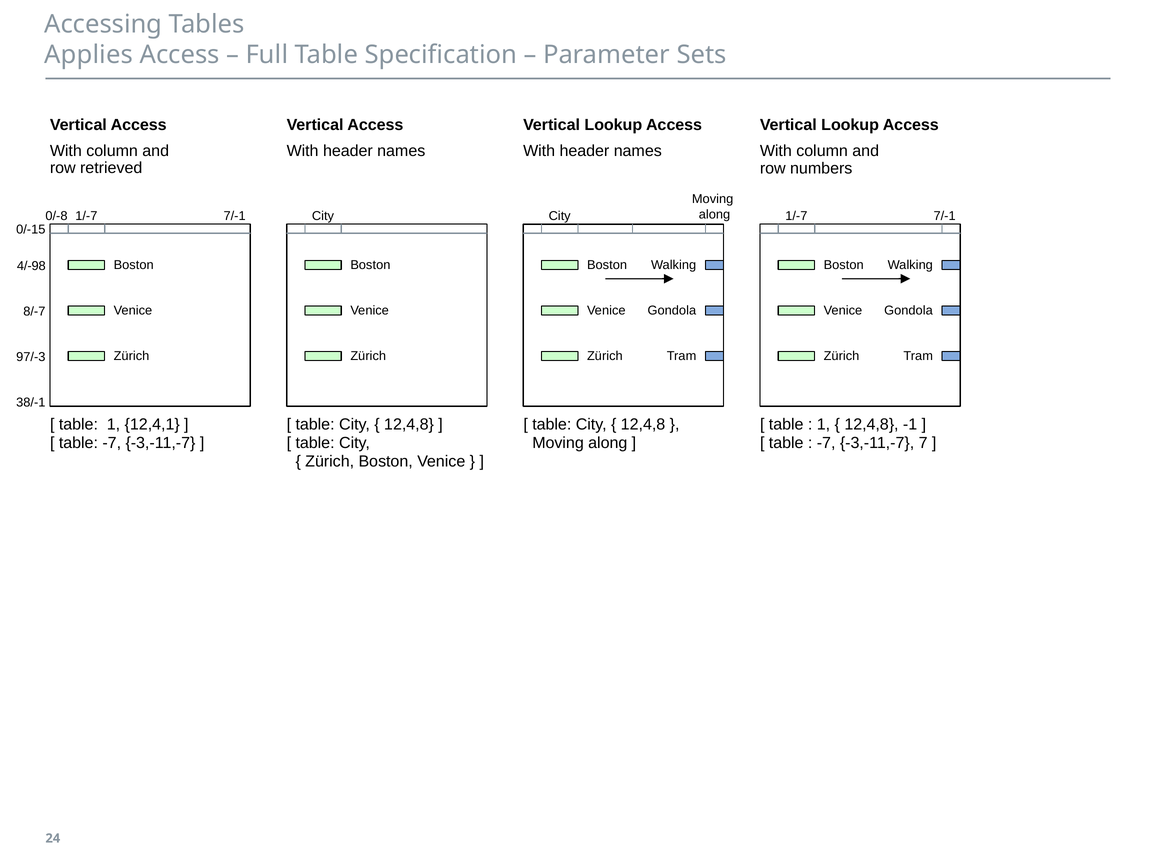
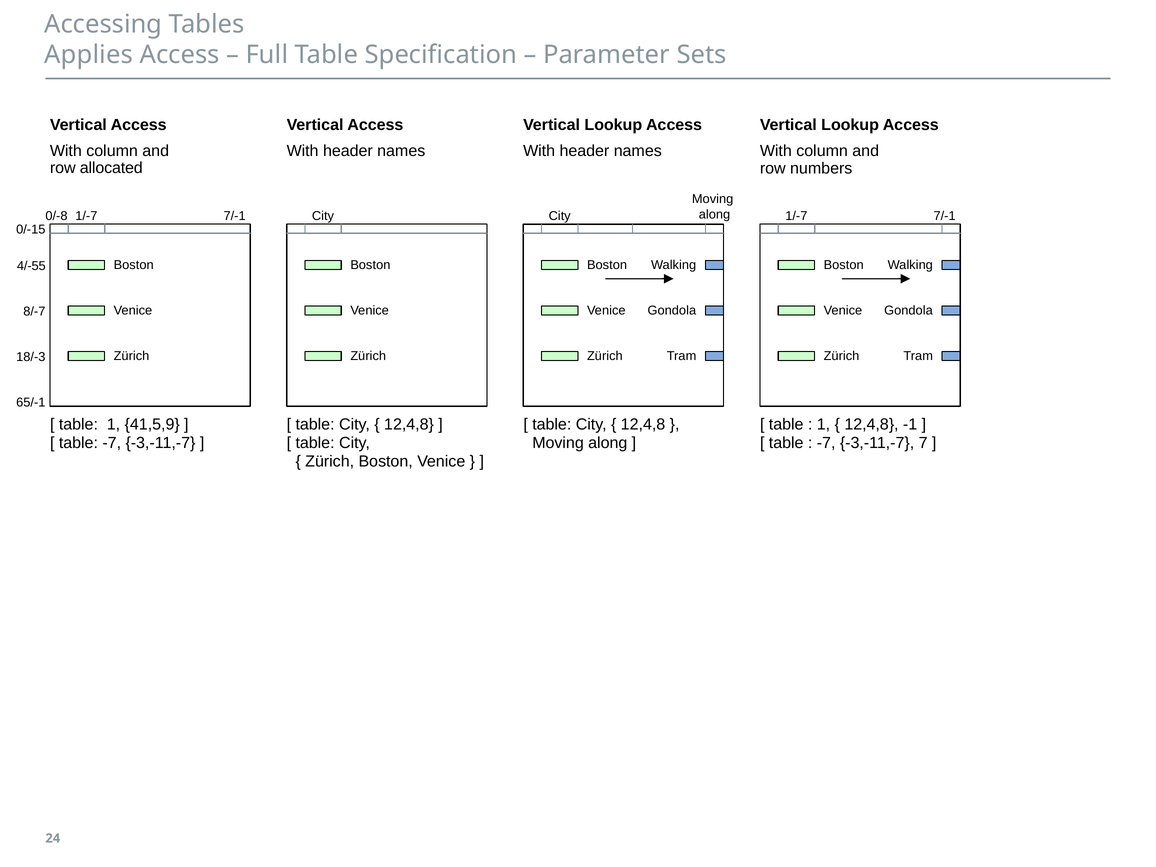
retrieved: retrieved -> allocated
4/-98: 4/-98 -> 4/-55
97/-3: 97/-3 -> 18/-3
38/-1: 38/-1 -> 65/-1
12,4,1: 12,4,1 -> 41,5,9
